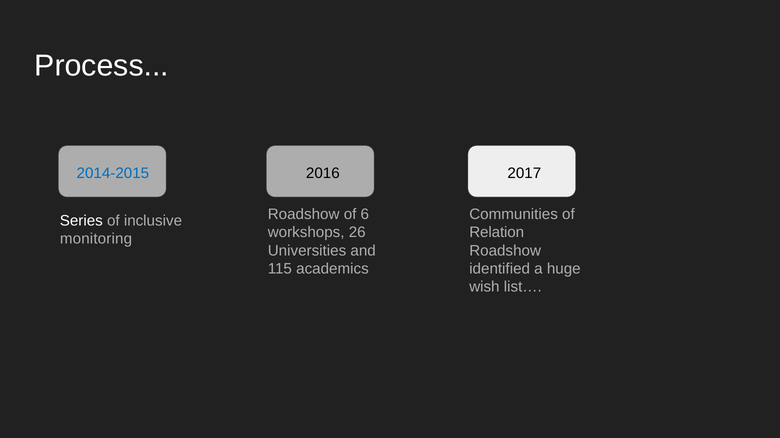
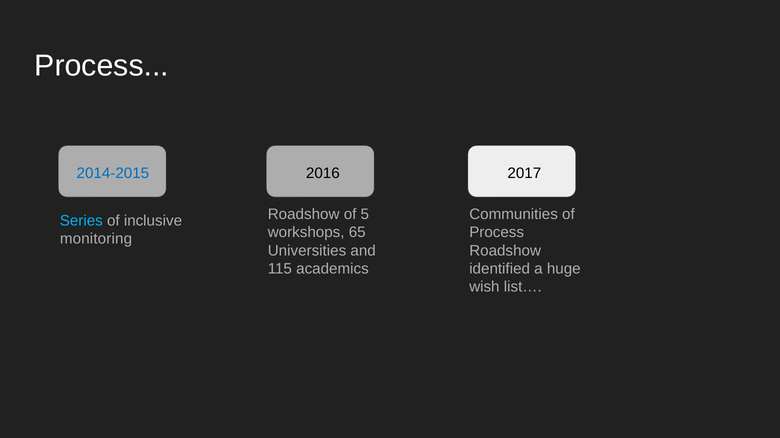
6: 6 -> 5
Series colour: white -> light blue
26: 26 -> 65
Relation at (497, 233): Relation -> Process
